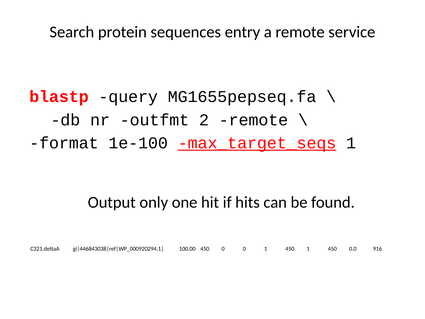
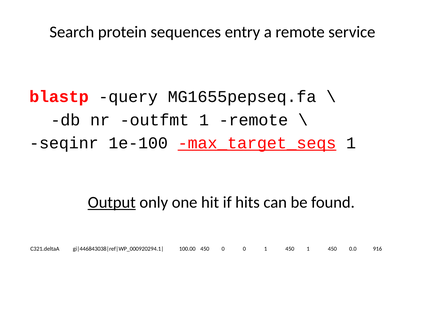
outfmt 2: 2 -> 1
format: format -> seqinr
Output underline: none -> present
